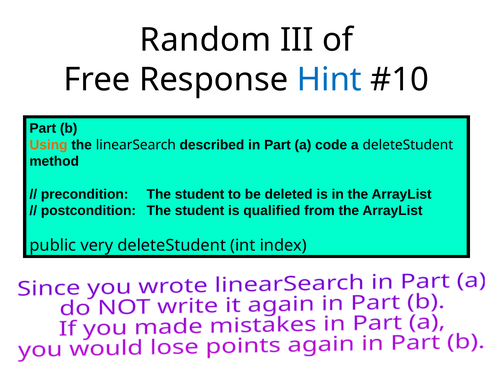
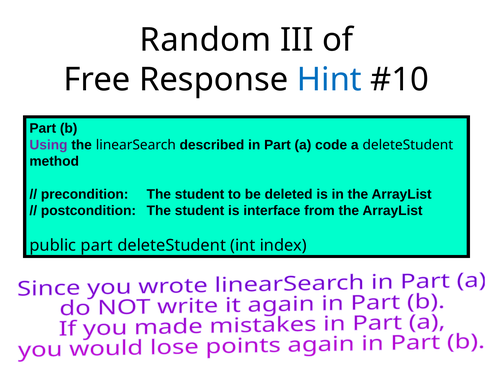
Using colour: orange -> purple
qualified: qualified -> interface
public very: very -> part
